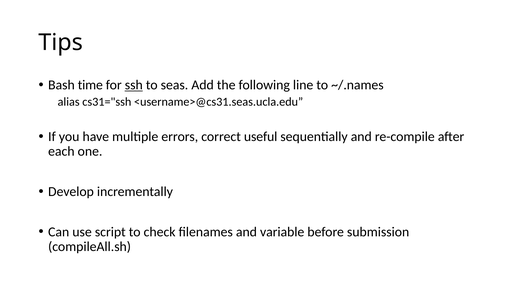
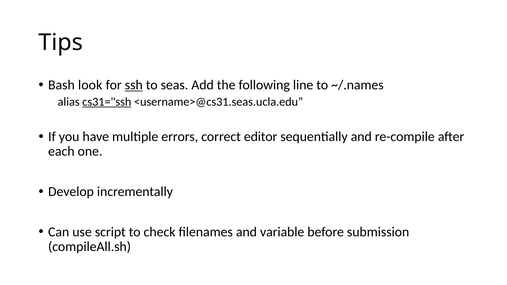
time: time -> look
cs31="ssh underline: none -> present
useful: useful -> editor
